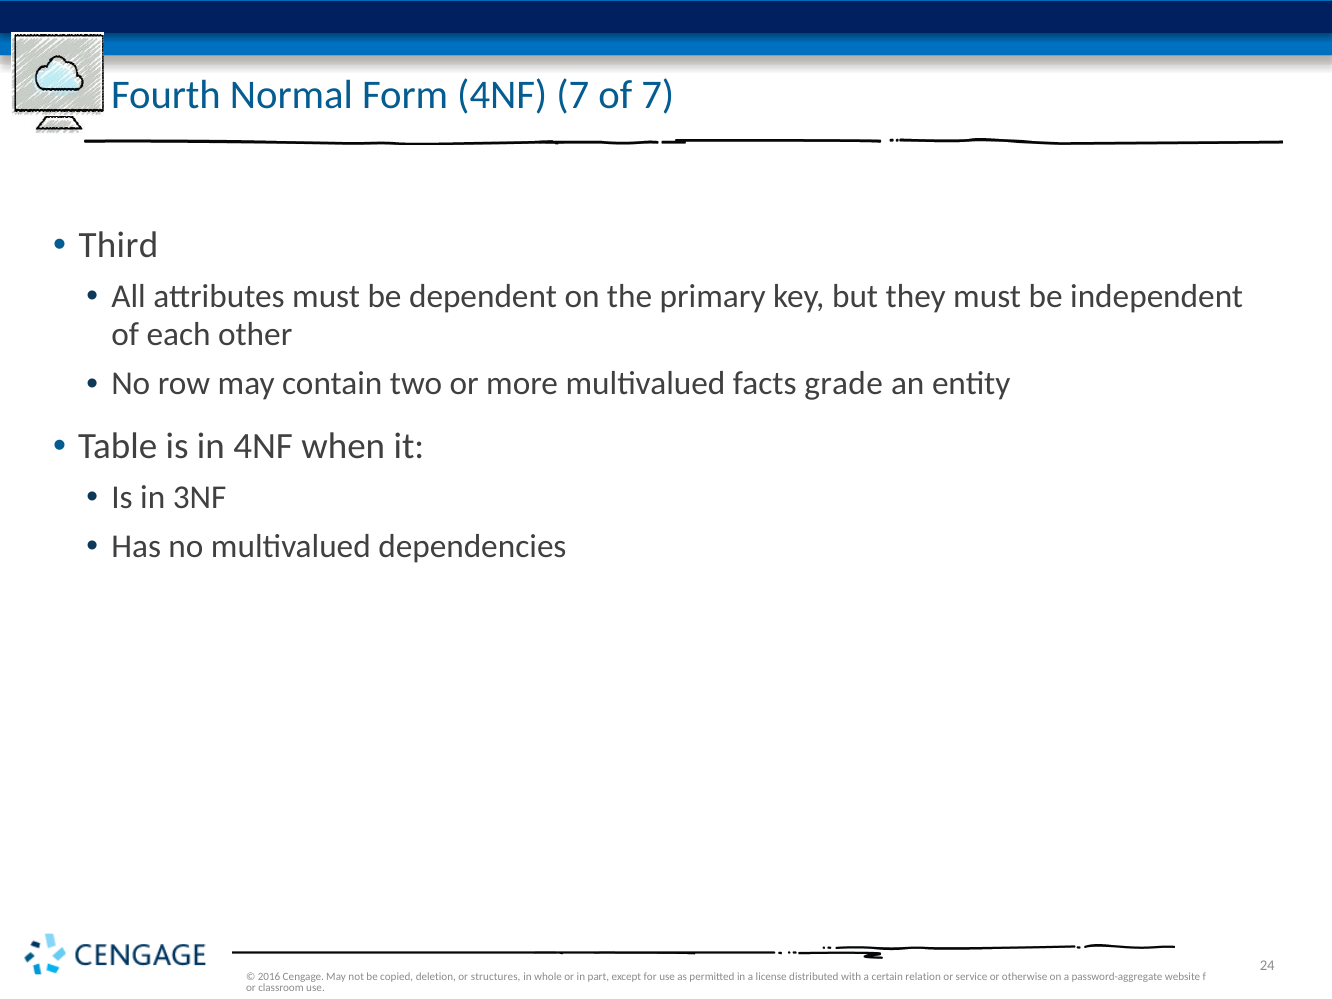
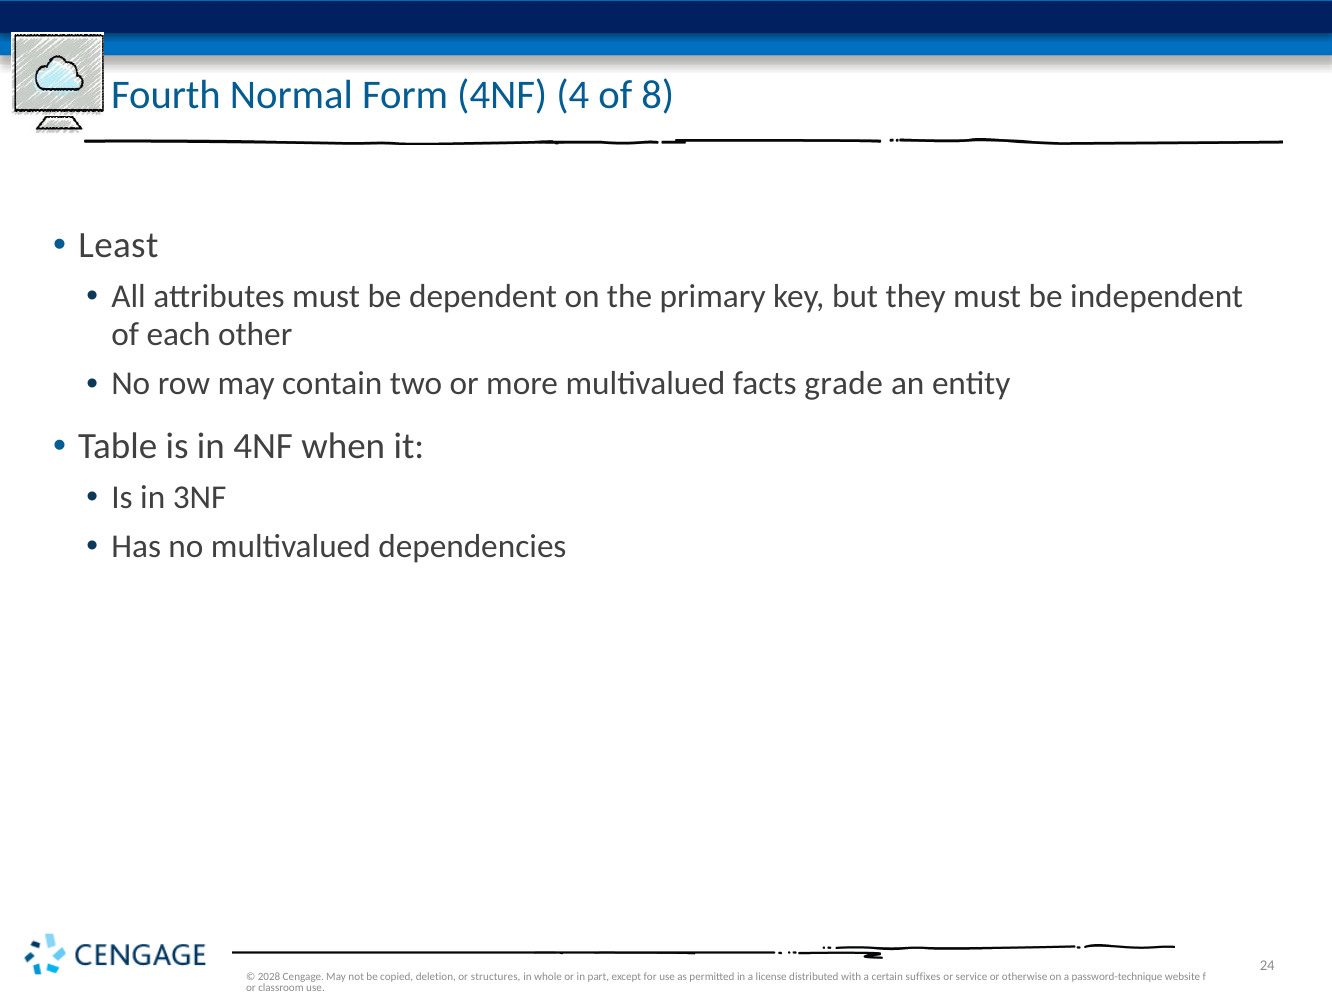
4NF 7: 7 -> 4
of 7: 7 -> 8
Third: Third -> Least
2016: 2016 -> 2028
relation: relation -> suffixes
password-aggregate: password-aggregate -> password-technique
